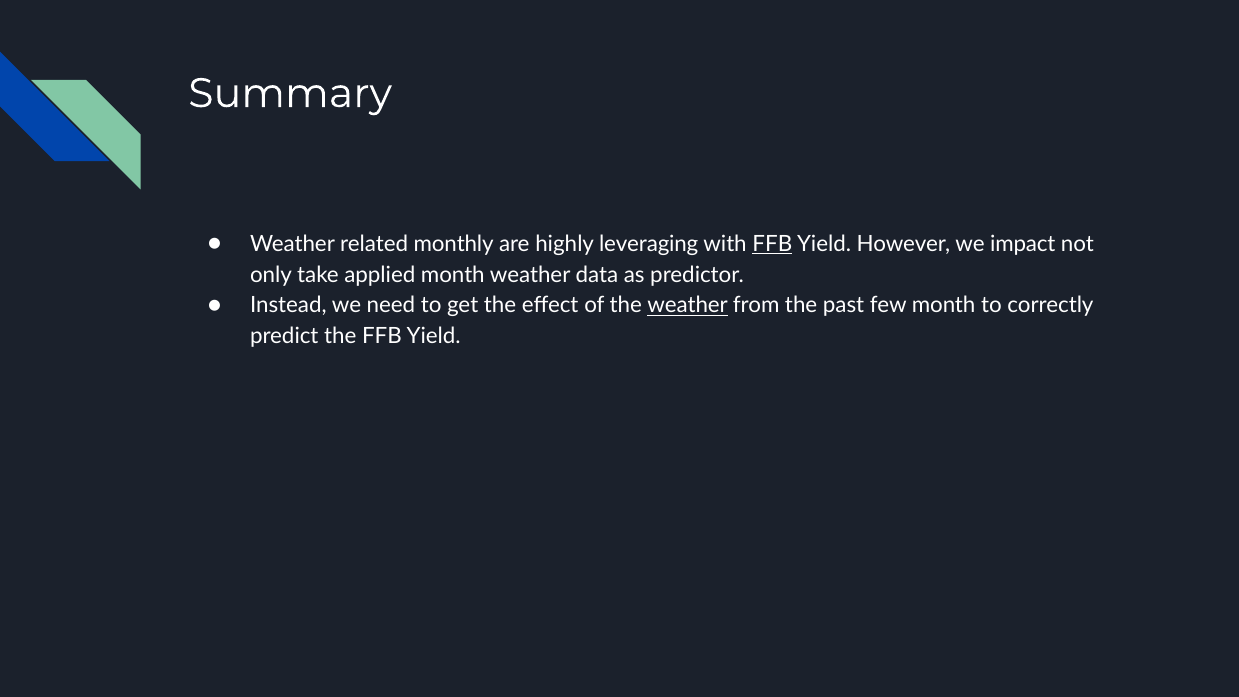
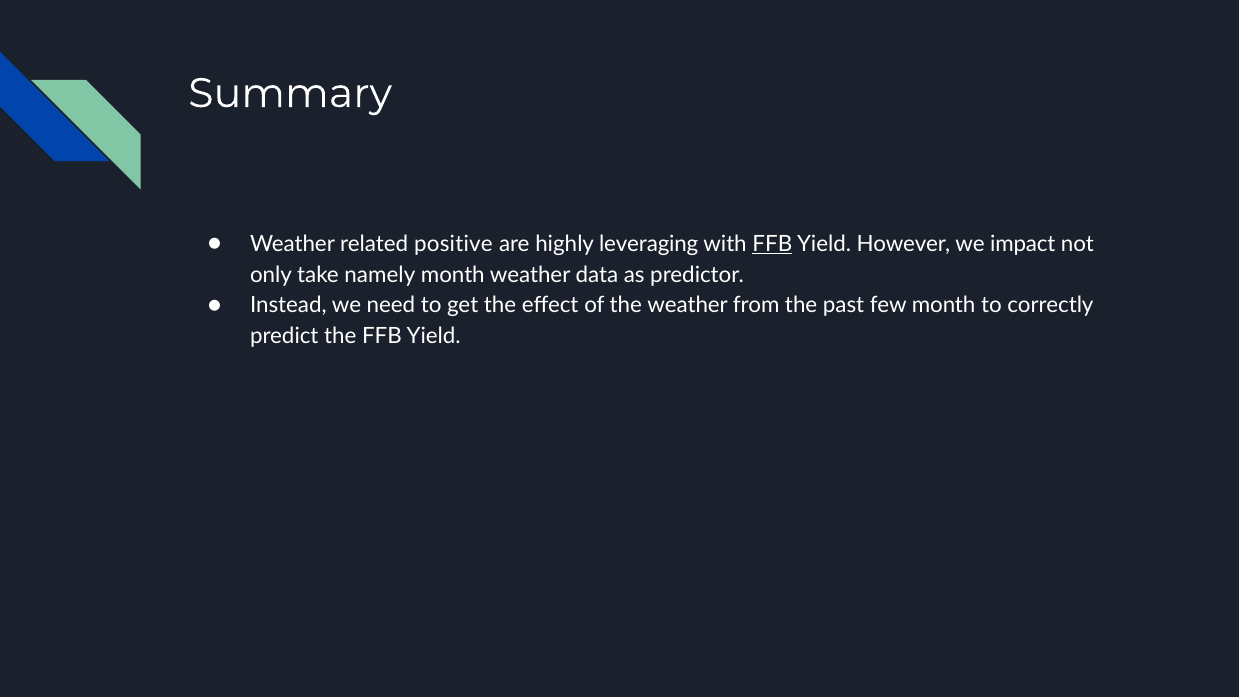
monthly: monthly -> positive
applied: applied -> namely
weather at (688, 306) underline: present -> none
